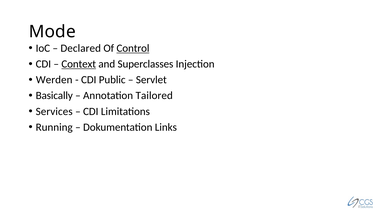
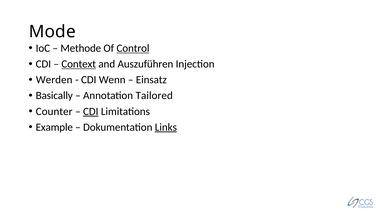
Declared: Declared -> Methode
Superclasses: Superclasses -> Auszuführen
Public: Public -> Wenn
Servlet: Servlet -> Einsatz
Services: Services -> Counter
CDI at (91, 111) underline: none -> present
Running: Running -> Example
Links underline: none -> present
